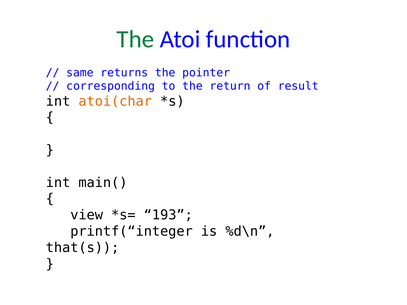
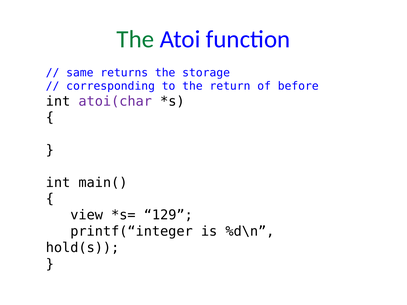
pointer: pointer -> storage
result: result -> before
atoi(char colour: orange -> purple
193: 193 -> 129
that(s: that(s -> hold(s
